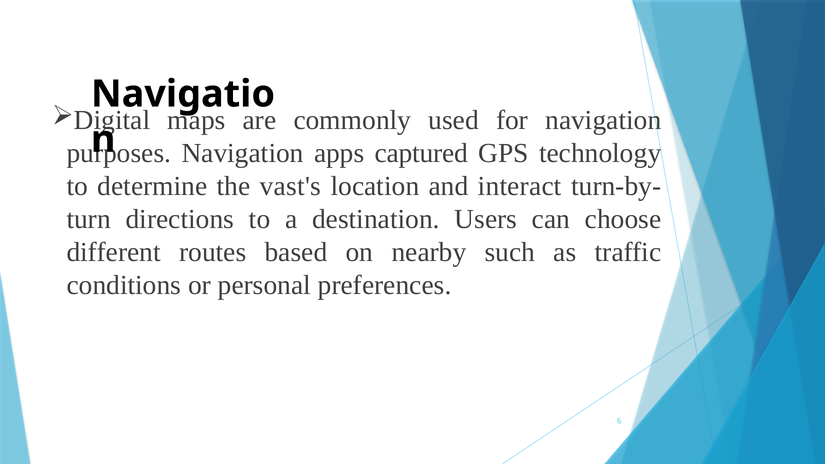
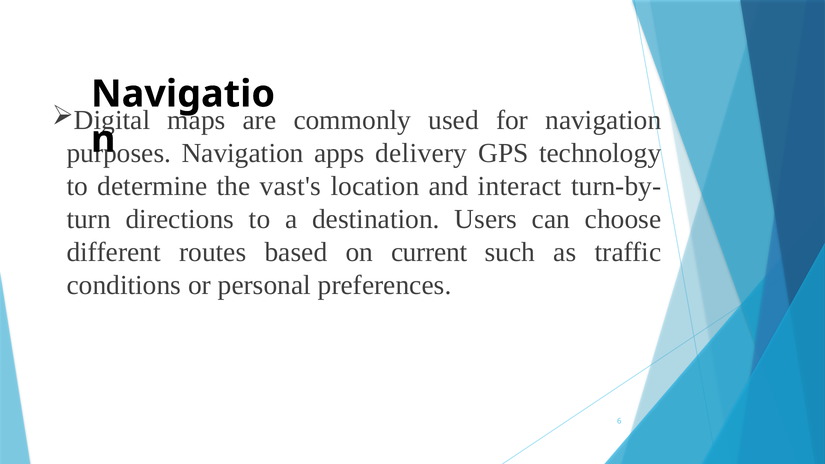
captured: captured -> delivery
nearby: nearby -> current
